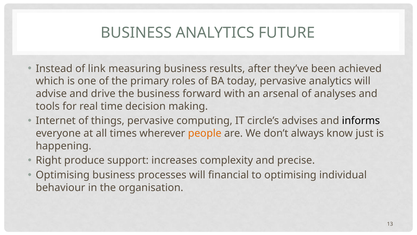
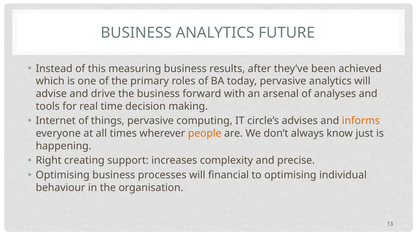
link: link -> this
informs colour: black -> orange
produce: produce -> creating
